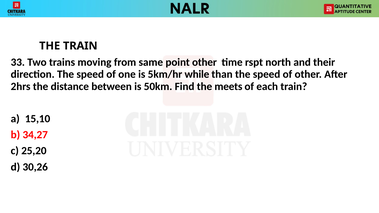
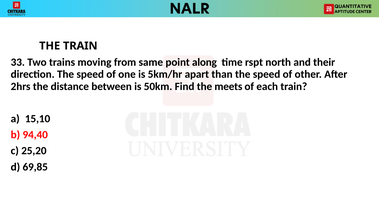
point other: other -> along
while: while -> apart
34,27: 34,27 -> 94,40
30,26: 30,26 -> 69,85
